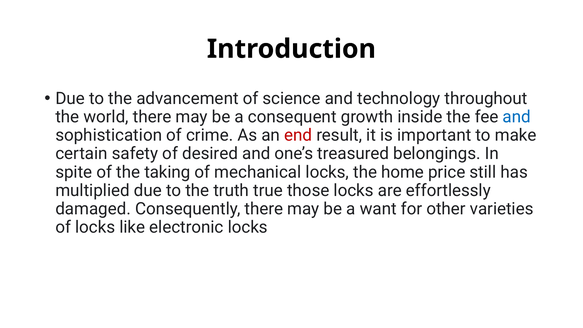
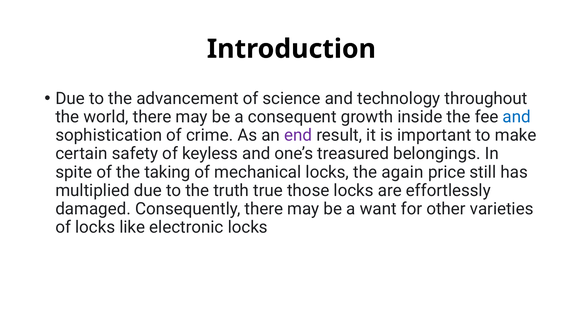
end colour: red -> purple
desired: desired -> keyless
home: home -> again
